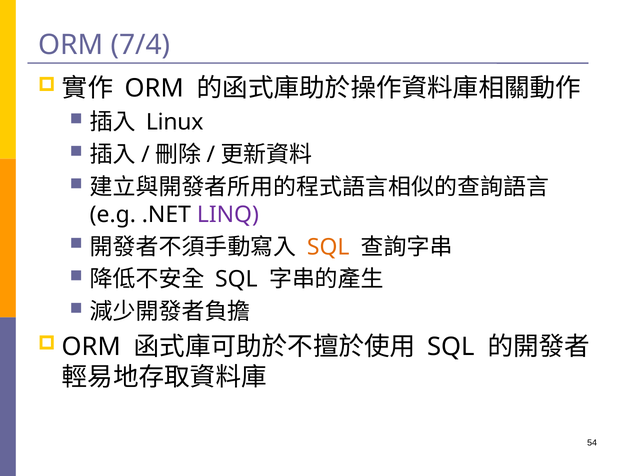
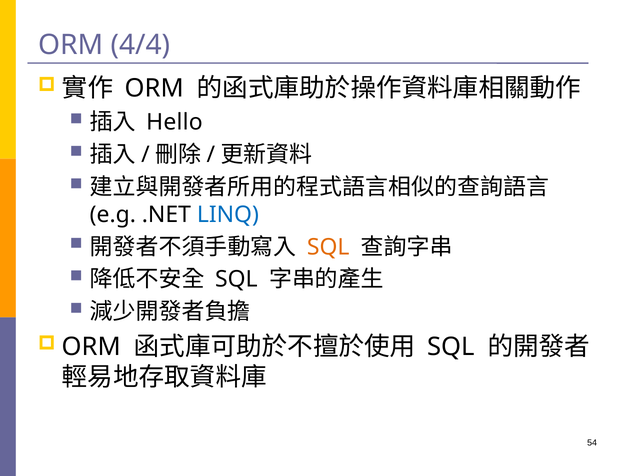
7/4: 7/4 -> 4/4
Linux: Linux -> Hello
LINQ colour: purple -> blue
